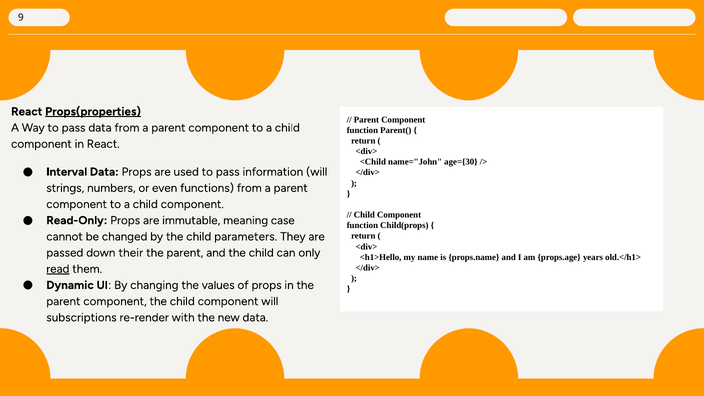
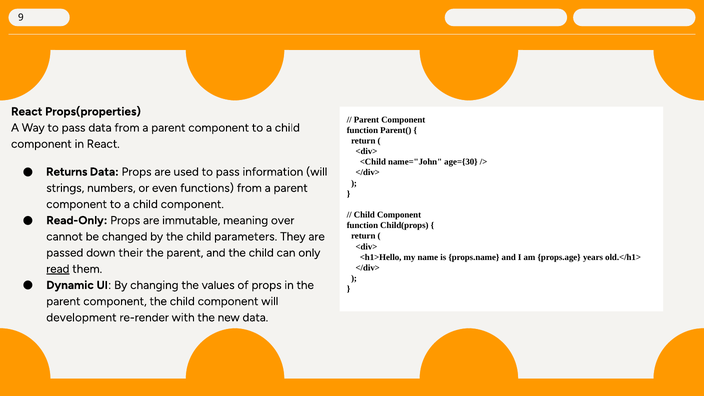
Props(properties underline: present -> none
Interval: Interval -> Returns
case: case -> over
subscriptions: subscriptions -> development
